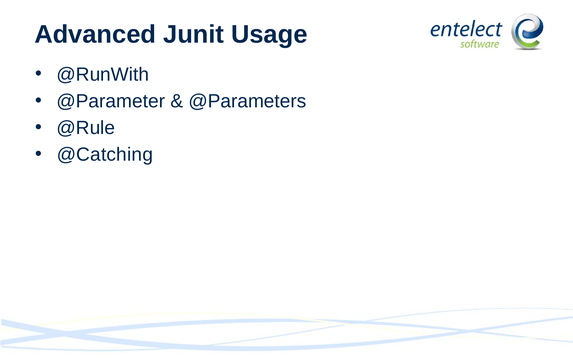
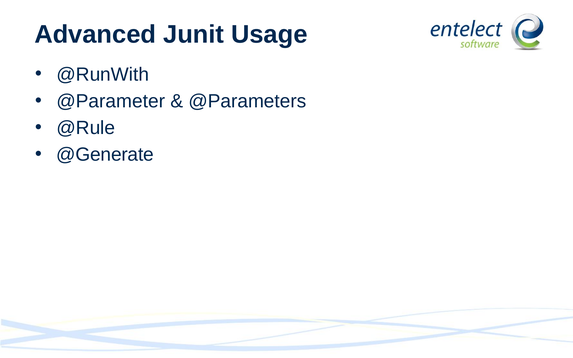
@Catching: @Catching -> @Generate
